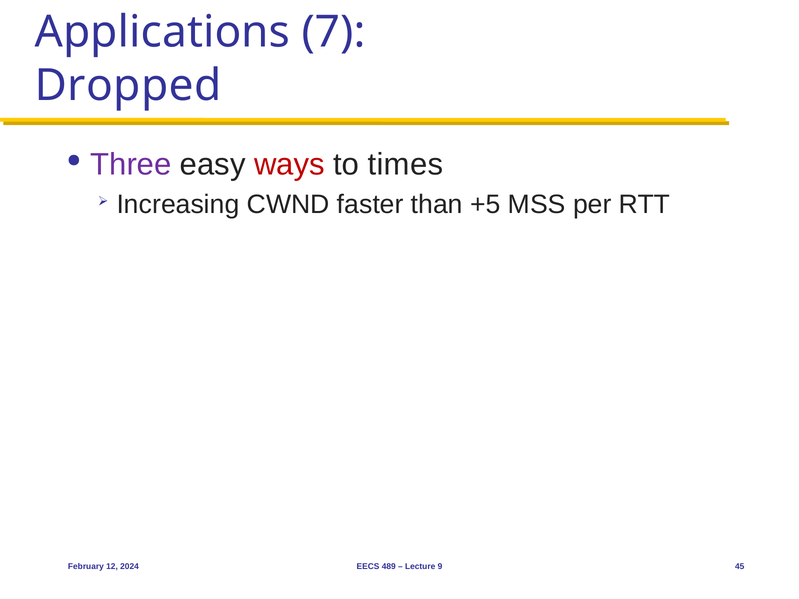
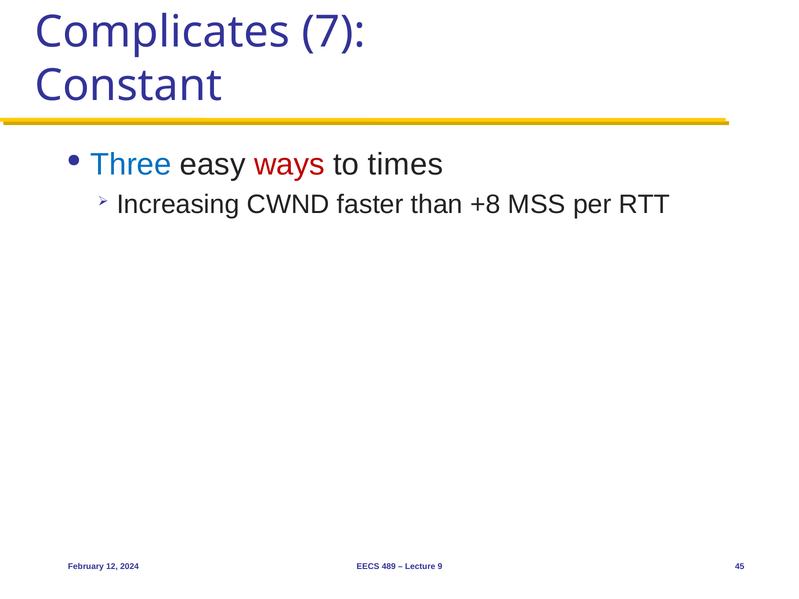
Applications: Applications -> Complicates
Dropped: Dropped -> Constant
Three colour: purple -> blue
+5: +5 -> +8
